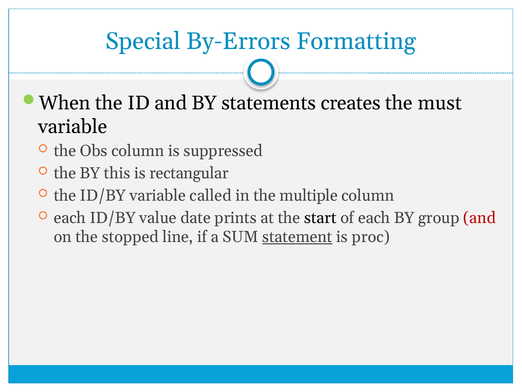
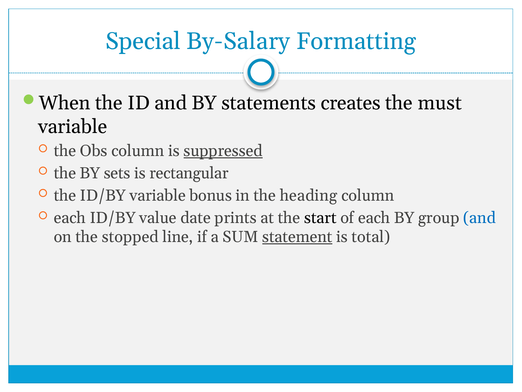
By-Errors: By-Errors -> By-Salary
suppressed underline: none -> present
this: this -> sets
called: called -> bonus
multiple: multiple -> heading
and at (480, 218) colour: red -> blue
proc: proc -> total
